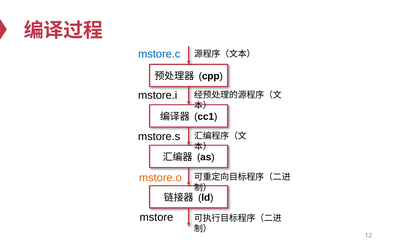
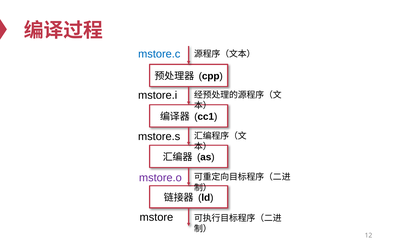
mstore.o colour: orange -> purple
